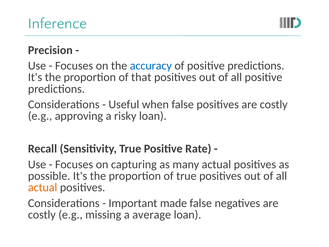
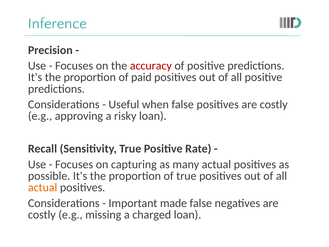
accuracy colour: blue -> red
that: that -> paid
average: average -> charged
